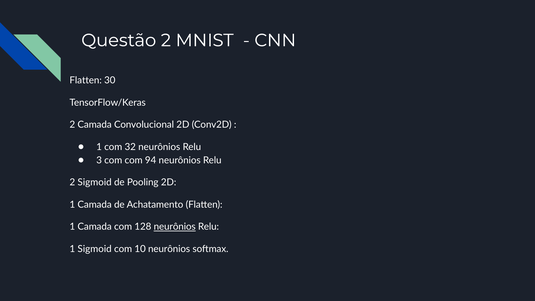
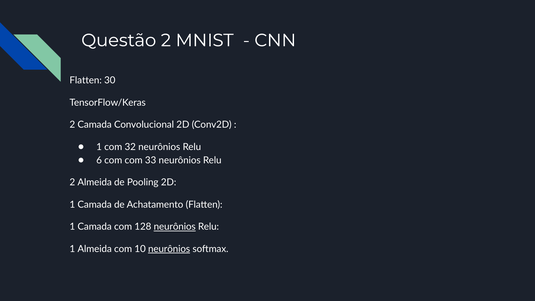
3: 3 -> 6
94: 94 -> 33
2 Sigmoid: Sigmoid -> Almeida
1 Sigmoid: Sigmoid -> Almeida
neurônios at (169, 249) underline: none -> present
